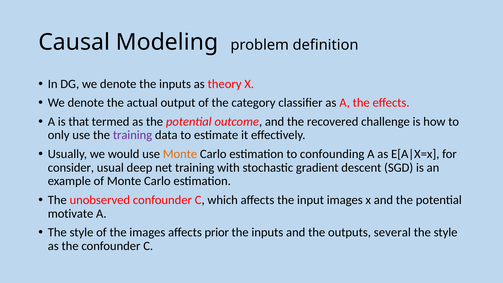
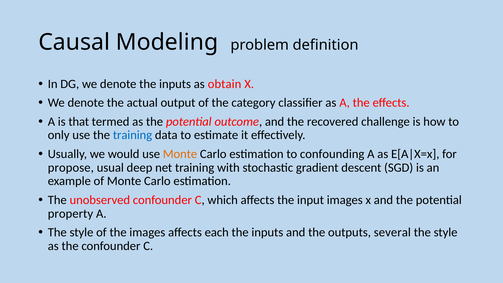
theory: theory -> obtain
training at (133, 135) colour: purple -> blue
consider: consider -> propose
motivate: motivate -> property
prior: prior -> each
